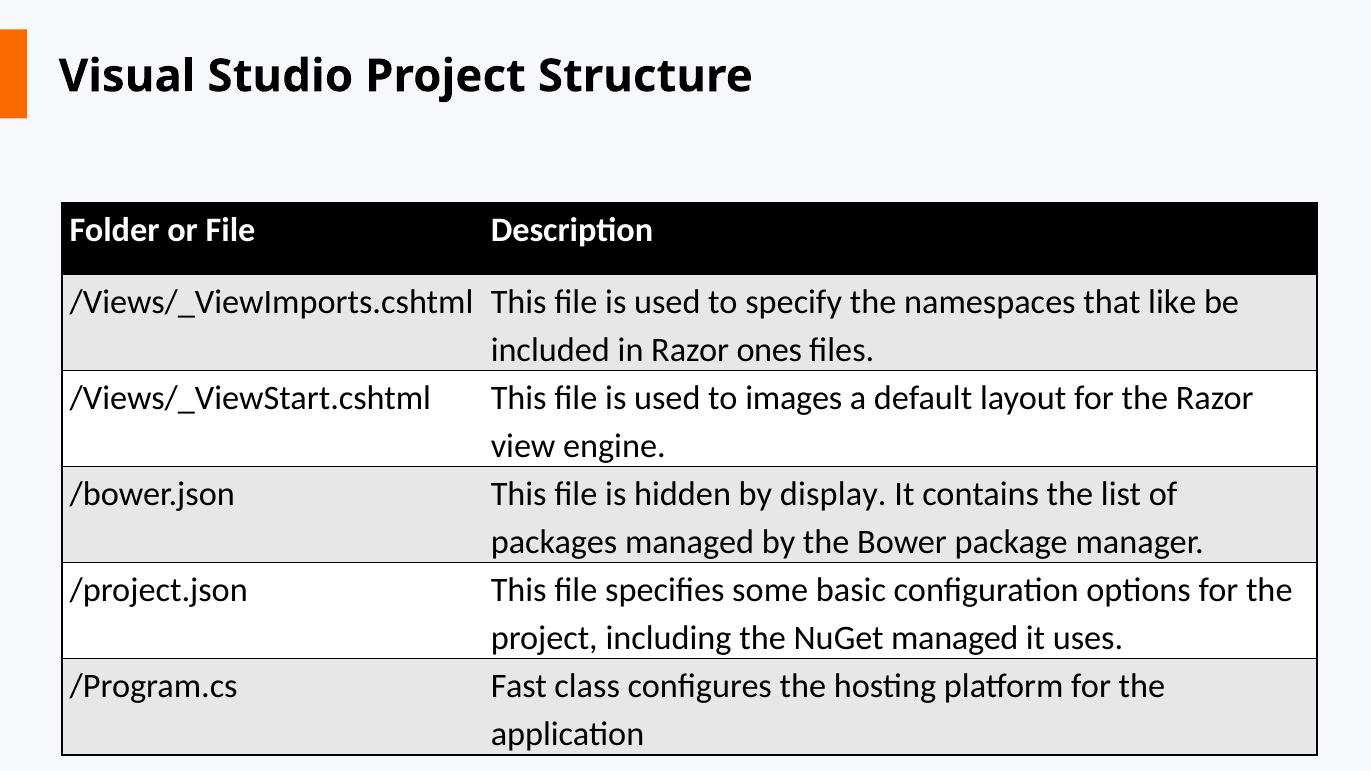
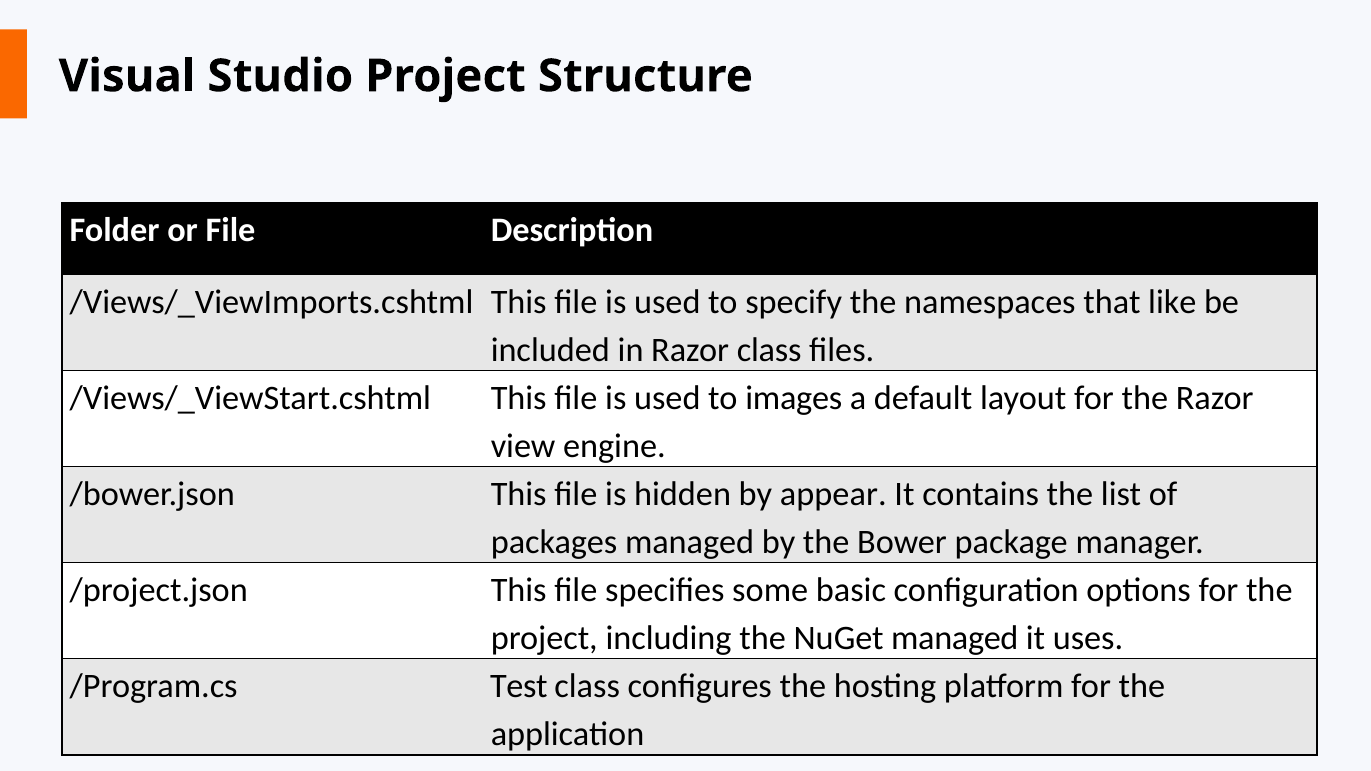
Razor ones: ones -> class
display: display -> appear
Fast: Fast -> Test
